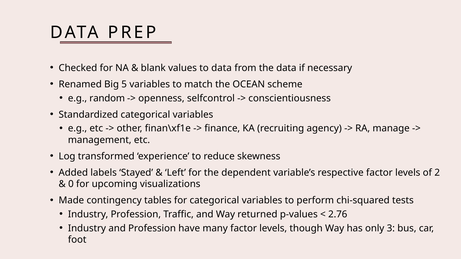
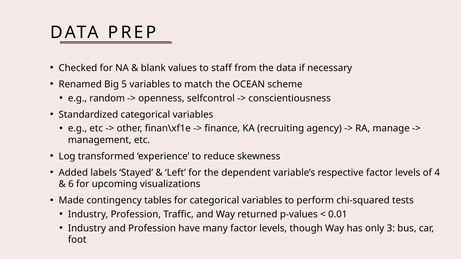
to data: data -> staff
2: 2 -> 4
0: 0 -> 6
2.76: 2.76 -> 0.01
